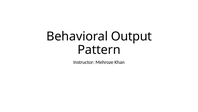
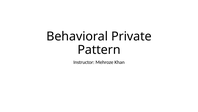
Output: Output -> Private
